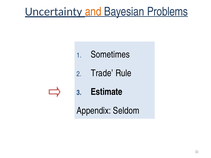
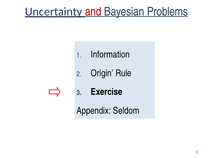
and colour: orange -> red
Sometimes: Sometimes -> Information
Trade: Trade -> Origin
Estimate: Estimate -> Exercise
